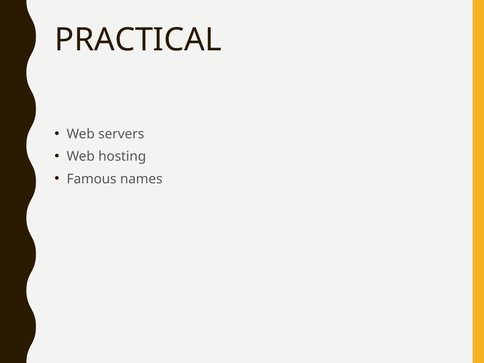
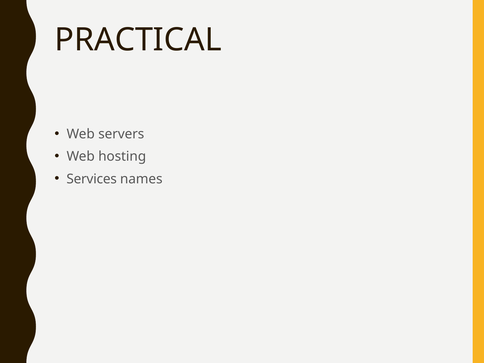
Famous: Famous -> Services
